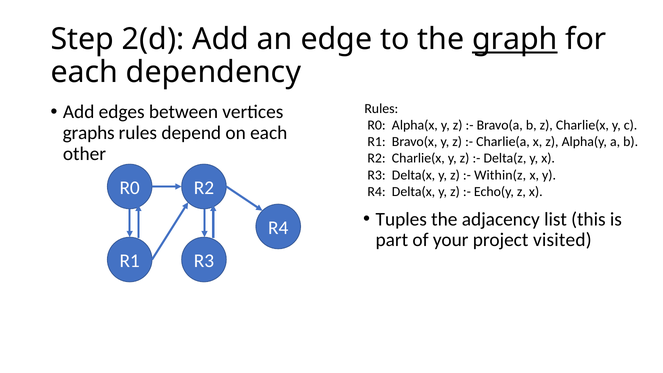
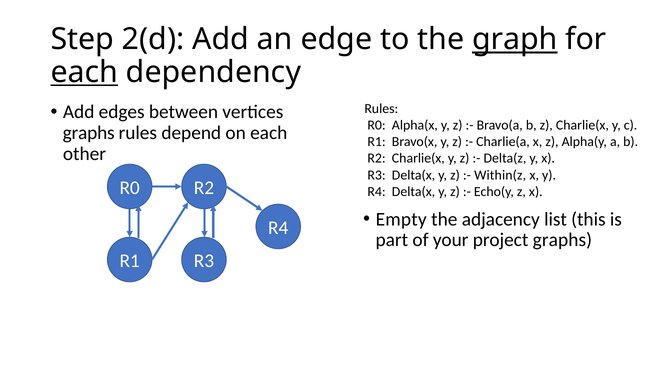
each at (84, 72) underline: none -> present
Tuples: Tuples -> Empty
project visited: visited -> graphs
